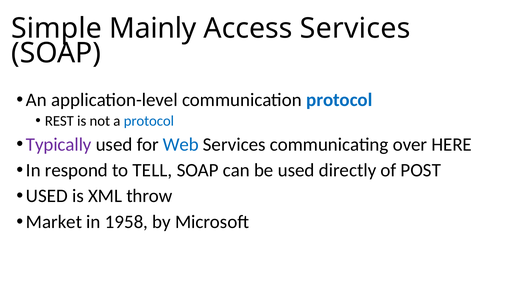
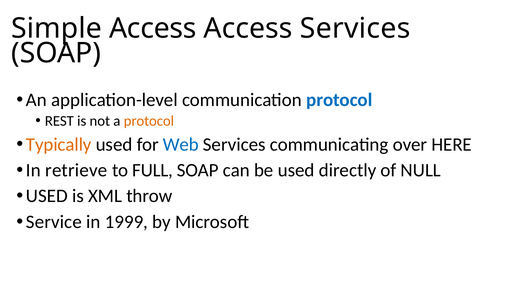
Simple Mainly: Mainly -> Access
protocol at (149, 121) colour: blue -> orange
Typically colour: purple -> orange
respond: respond -> retrieve
TELL: TELL -> FULL
POST: POST -> NULL
Market: Market -> Service
1958: 1958 -> 1999
